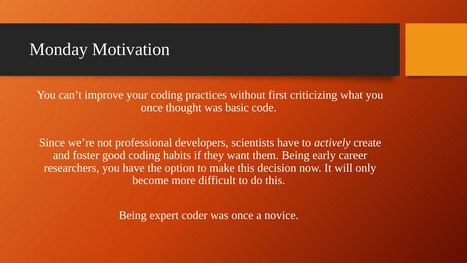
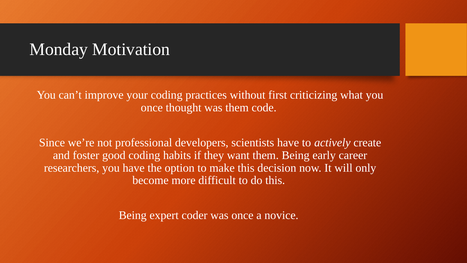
was basic: basic -> them
